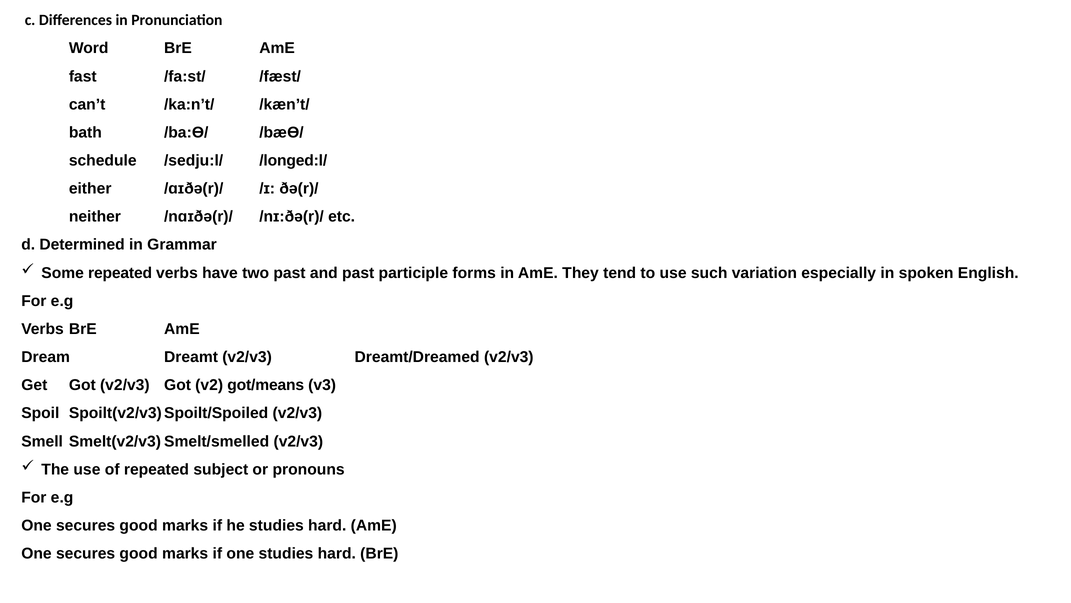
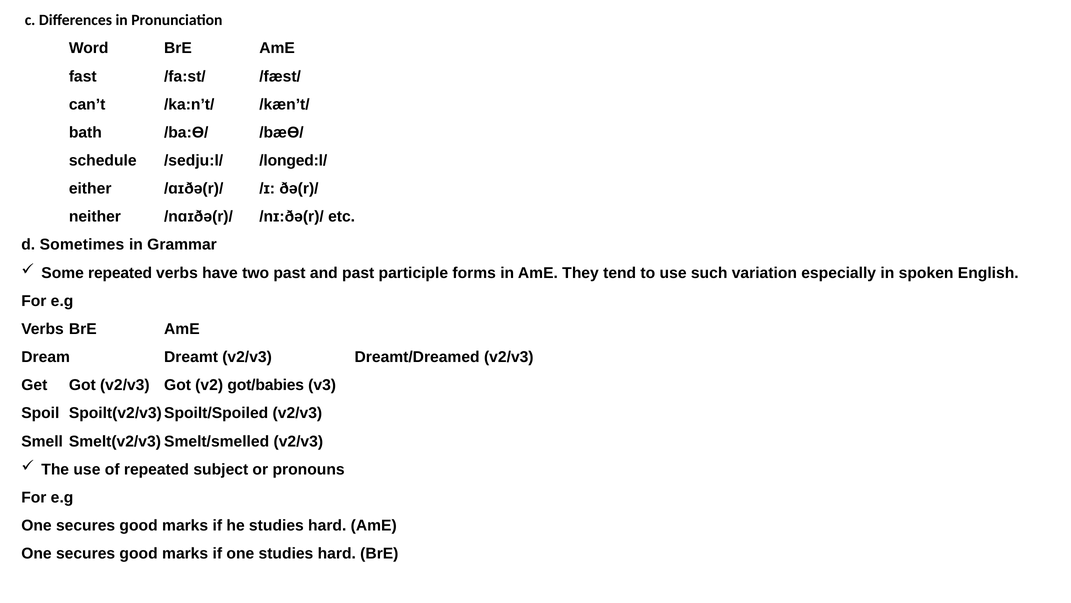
Determined: Determined -> Sometimes
got/means: got/means -> got/babies
